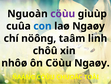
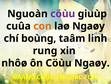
con colour: blue -> orange
nöông: nöông -> boùng
chôû: chôû -> rung
